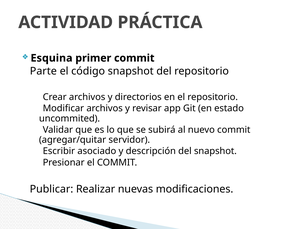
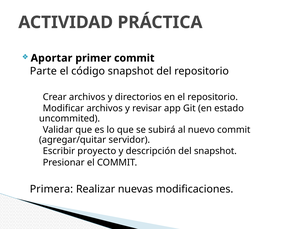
Esquina: Esquina -> Aportar
asociado: asociado -> proyecto
Publicar: Publicar -> Primera
